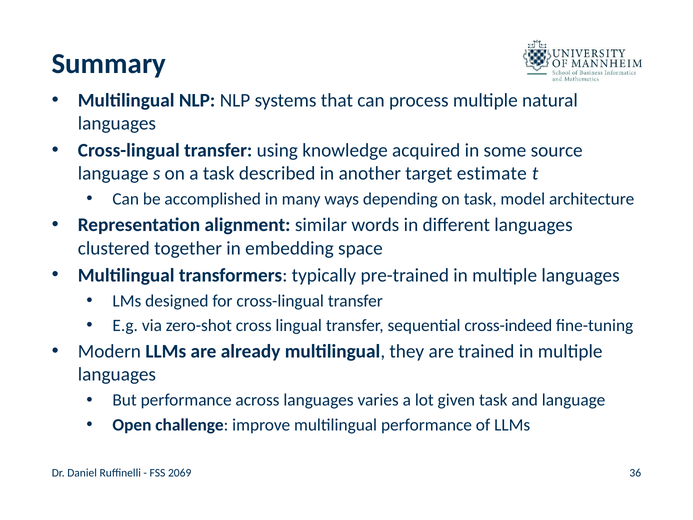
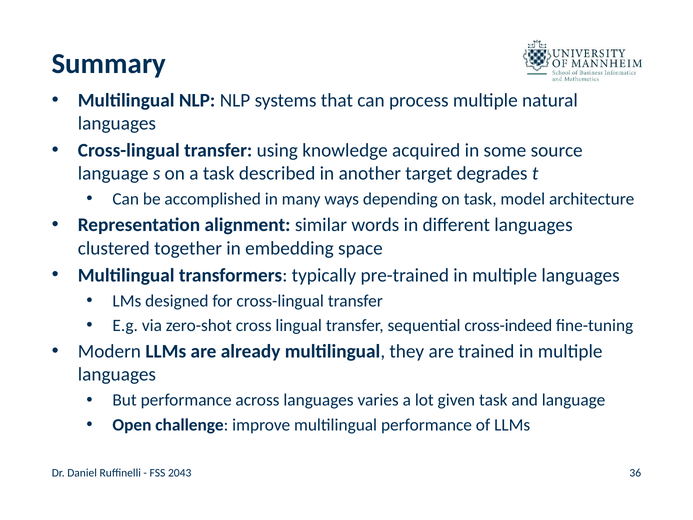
estimate: estimate -> degrades
2069: 2069 -> 2043
